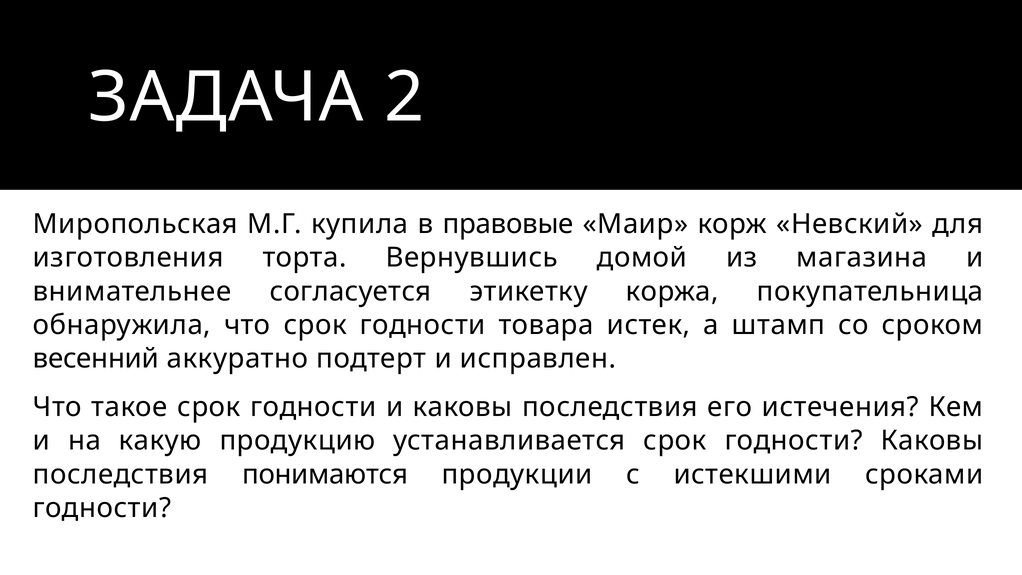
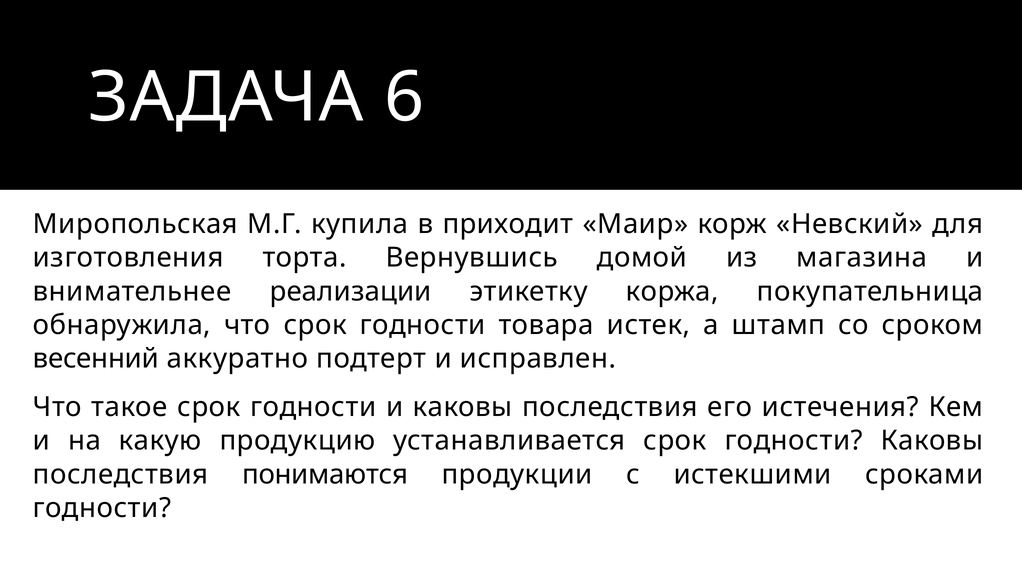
2: 2 -> 6
правовые: правовые -> приходит
согласуется: согласуется -> реализации
